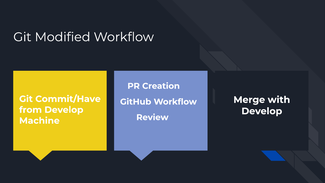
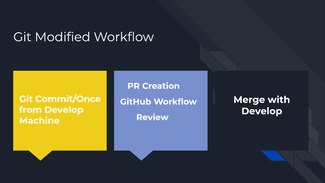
Commit/Have: Commit/Have -> Commit/Once
